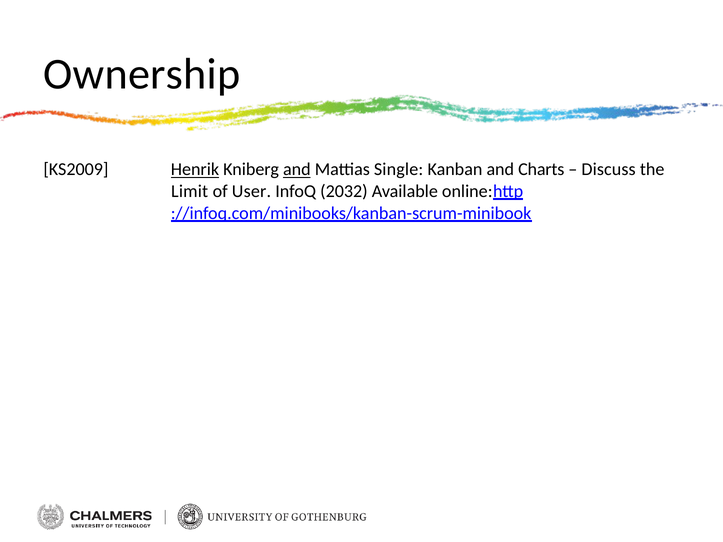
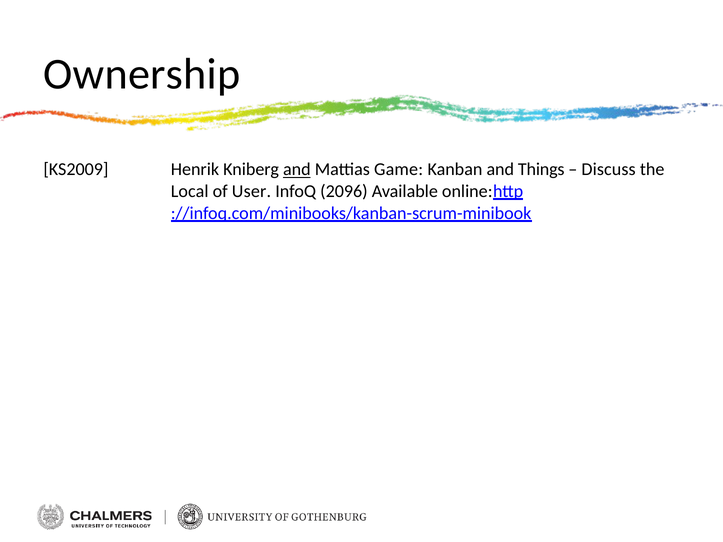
Henrik underline: present -> none
Single: Single -> Game
Charts: Charts -> Things
Limit: Limit -> Local
2032: 2032 -> 2096
